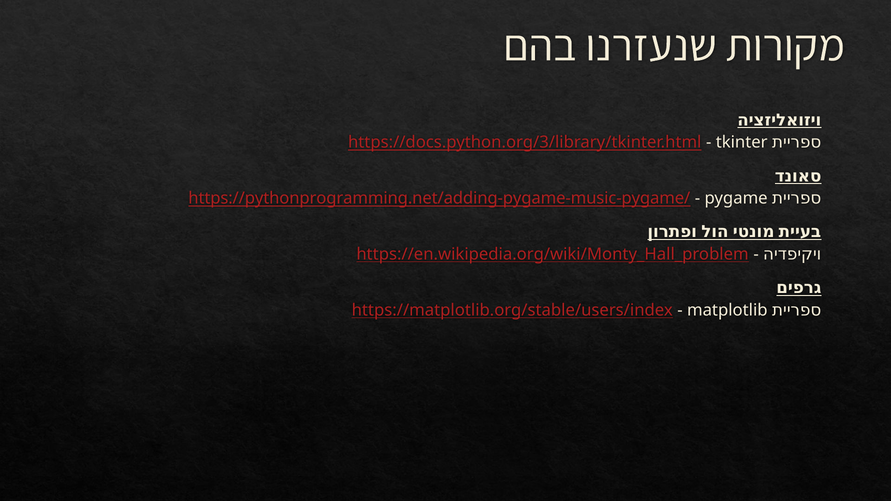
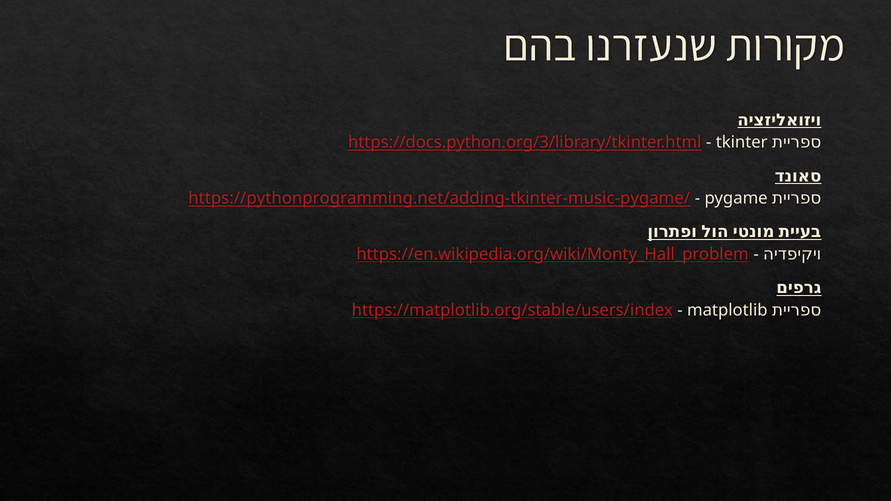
https://pythonprogramming.net/adding-pygame-music-pygame/: https://pythonprogramming.net/adding-pygame-music-pygame/ -> https://pythonprogramming.net/adding-tkinter-music-pygame/
